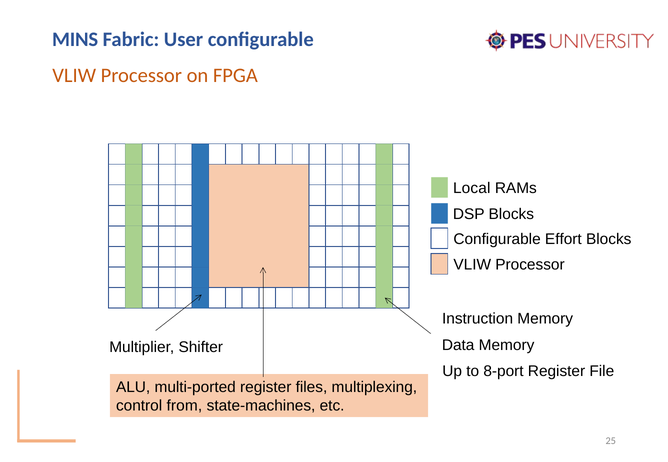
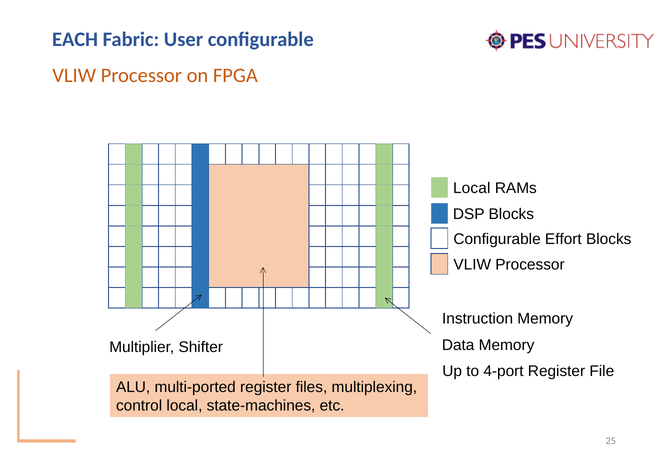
MINS: MINS -> EACH
8-port: 8-port -> 4-port
control from: from -> local
